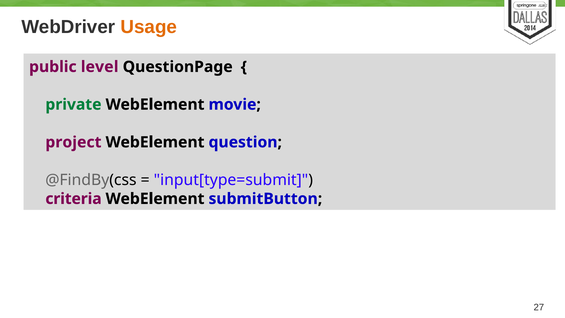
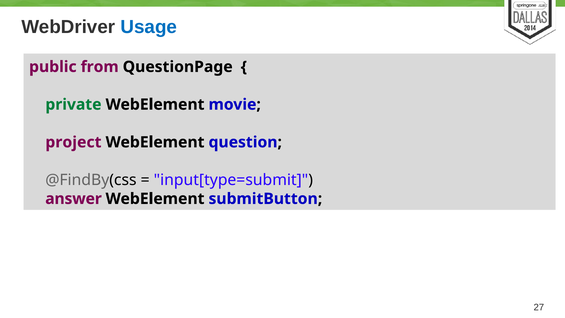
Usage colour: orange -> blue
level: level -> from
criteria: criteria -> answer
